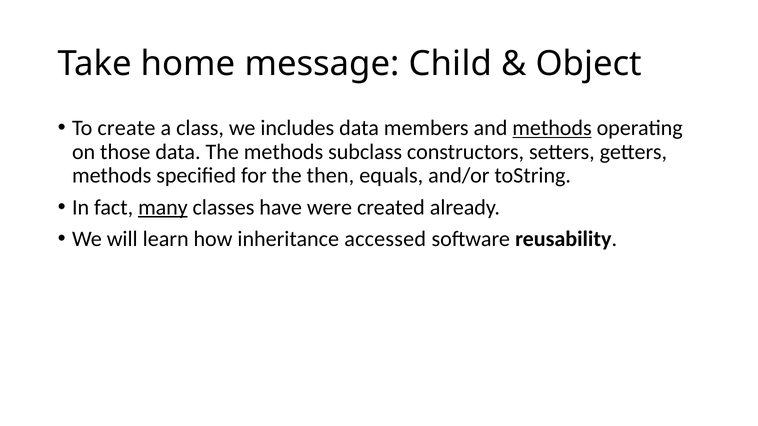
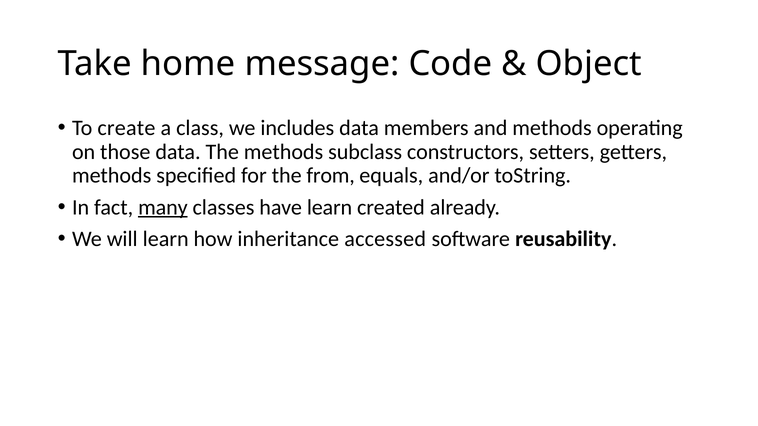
Child: Child -> Code
methods at (552, 128) underline: present -> none
then: then -> from
have were: were -> learn
